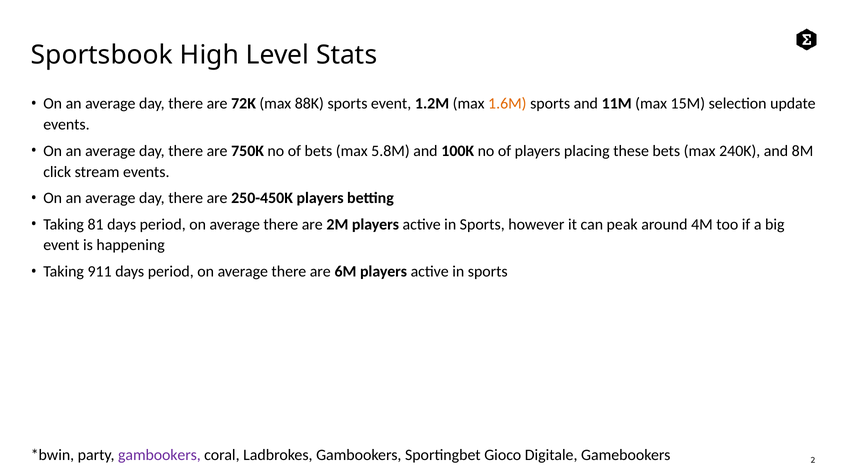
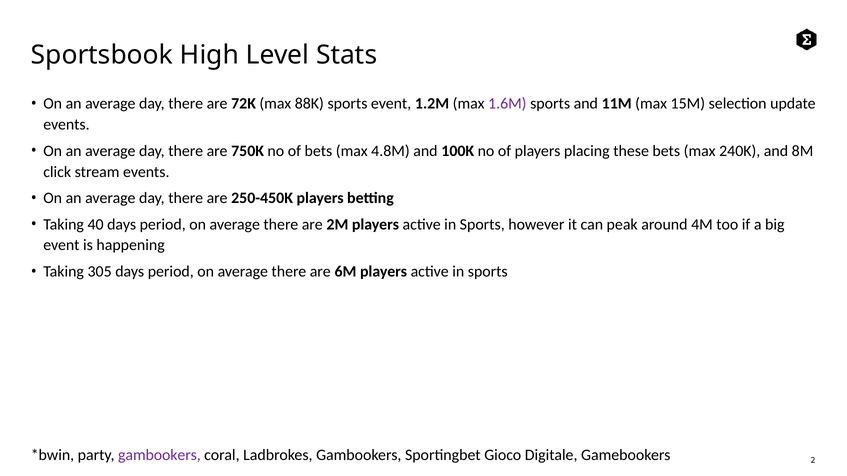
1.6M colour: orange -> purple
5.8M: 5.8M -> 4.8M
81: 81 -> 40
911: 911 -> 305
